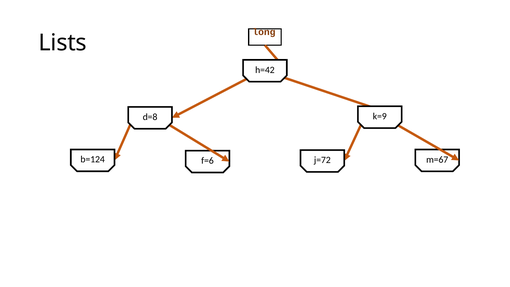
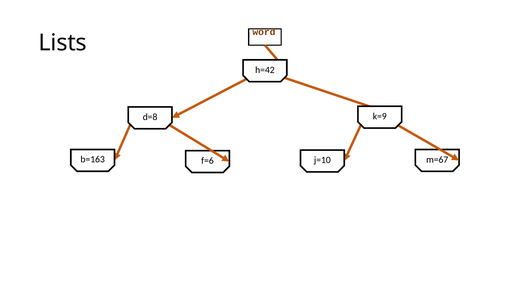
long: long -> word
b=124: b=124 -> b=163
j=72: j=72 -> j=10
